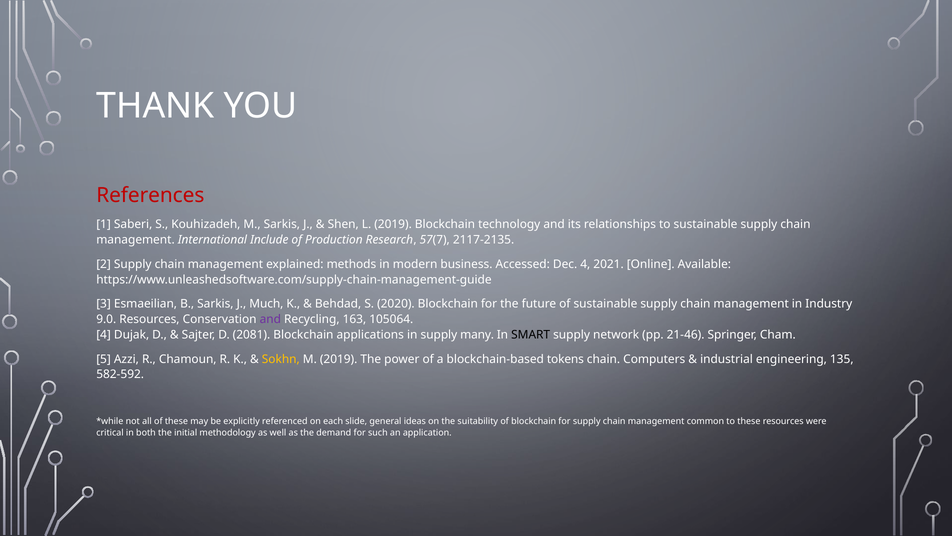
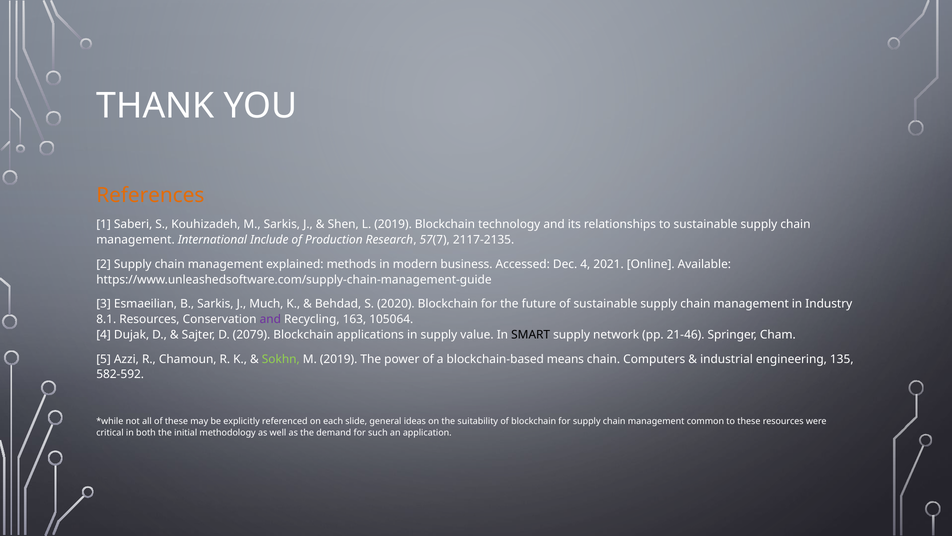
References colour: red -> orange
9.0: 9.0 -> 8.1
2081: 2081 -> 2079
many: many -> value
Sokhn colour: yellow -> light green
tokens: tokens -> means
